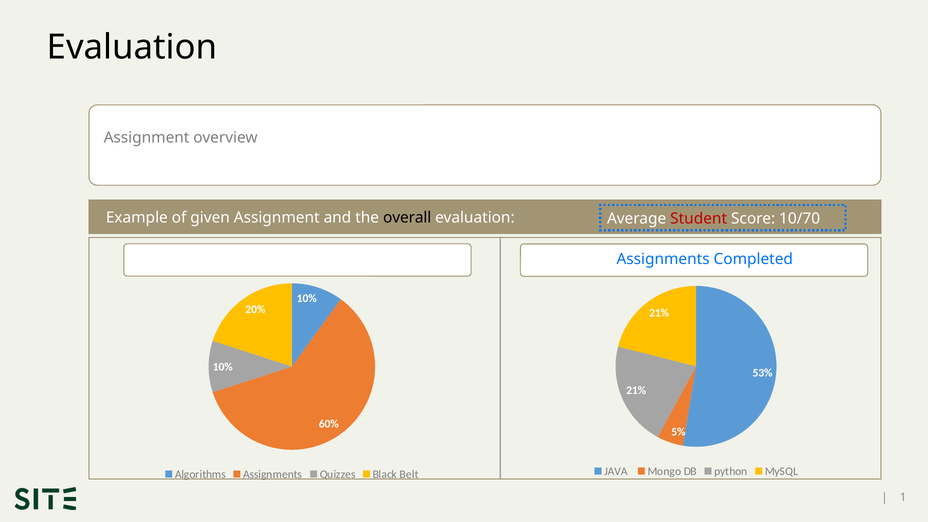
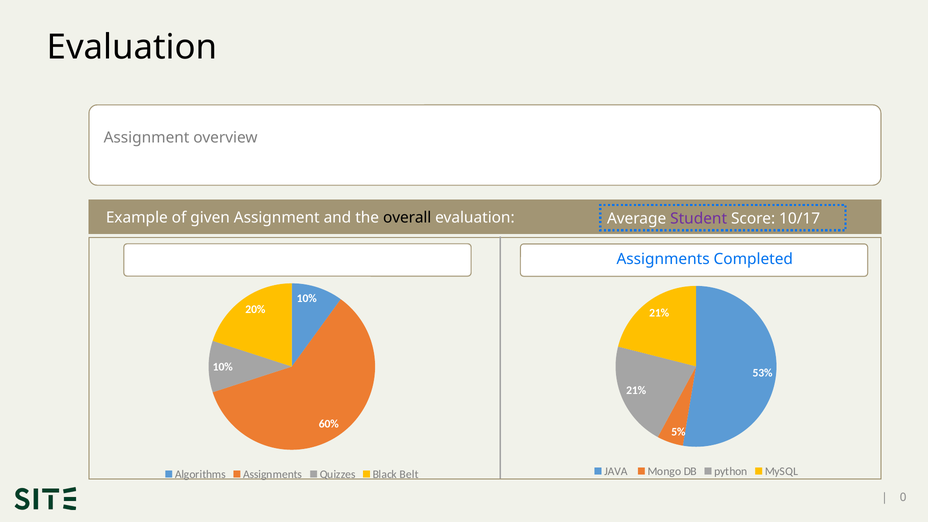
Student colour: red -> purple
10/70: 10/70 -> 10/17
1: 1 -> 0
